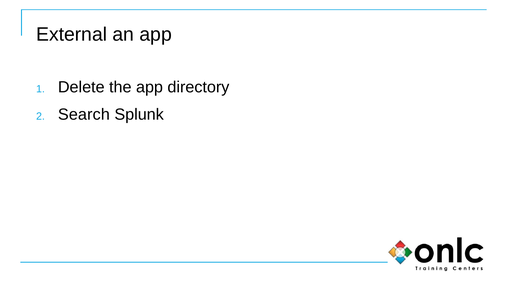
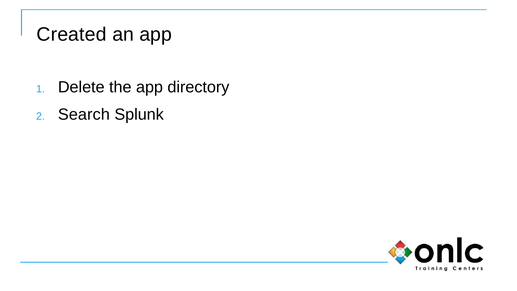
External: External -> Created
